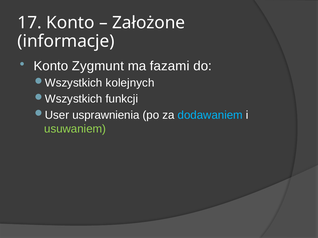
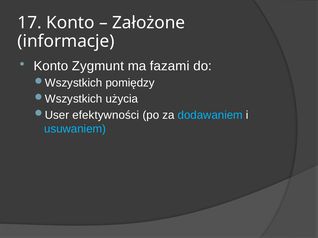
kolejnych: kolejnych -> pomiędzy
funkcji: funkcji -> użycia
usprawnienia: usprawnienia -> efektywności
usuwaniem colour: light green -> light blue
